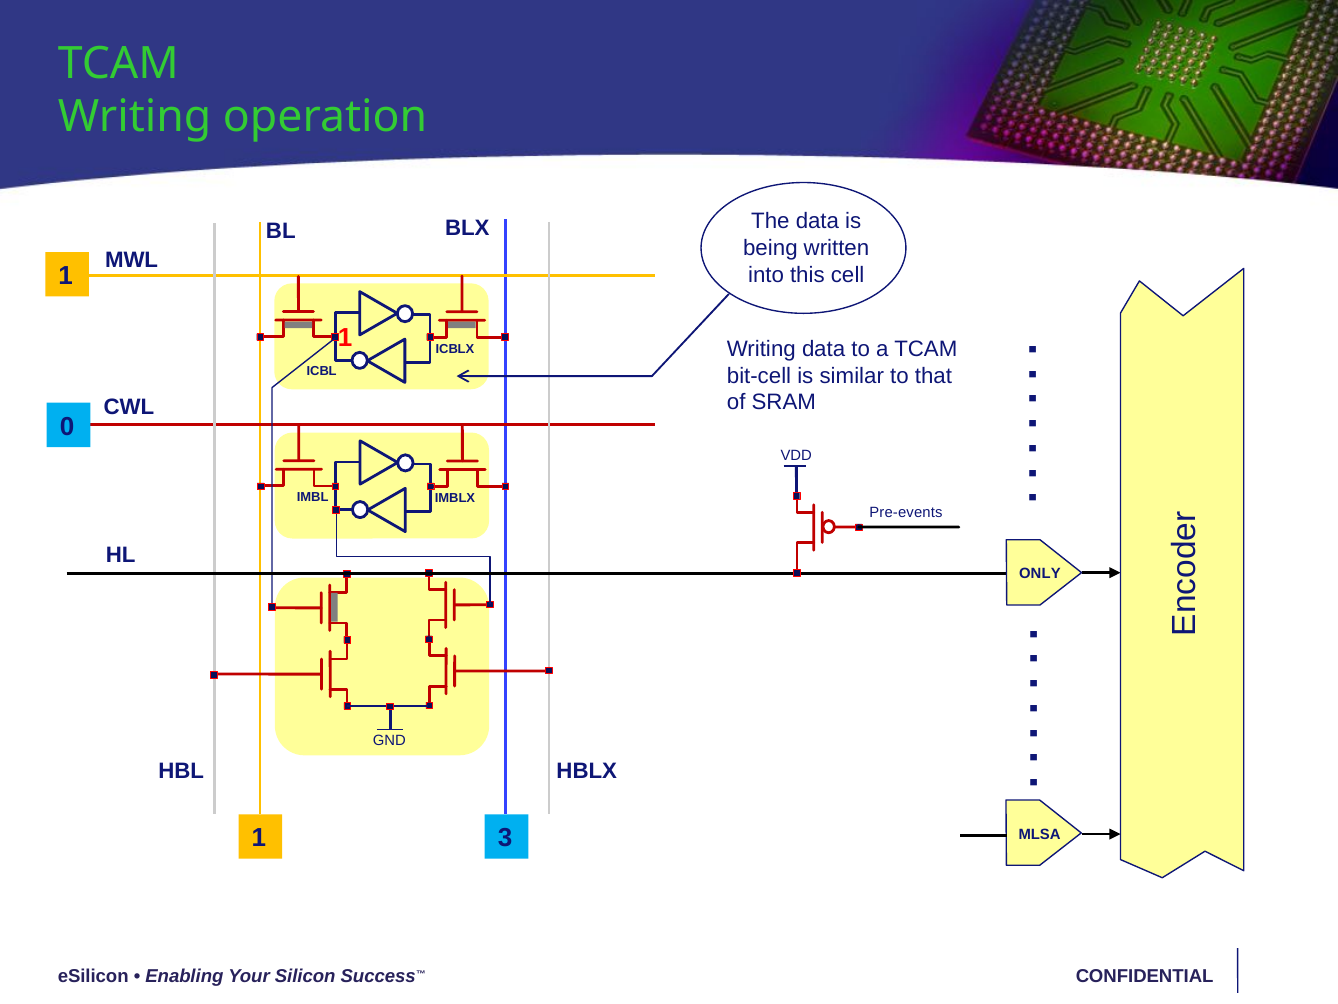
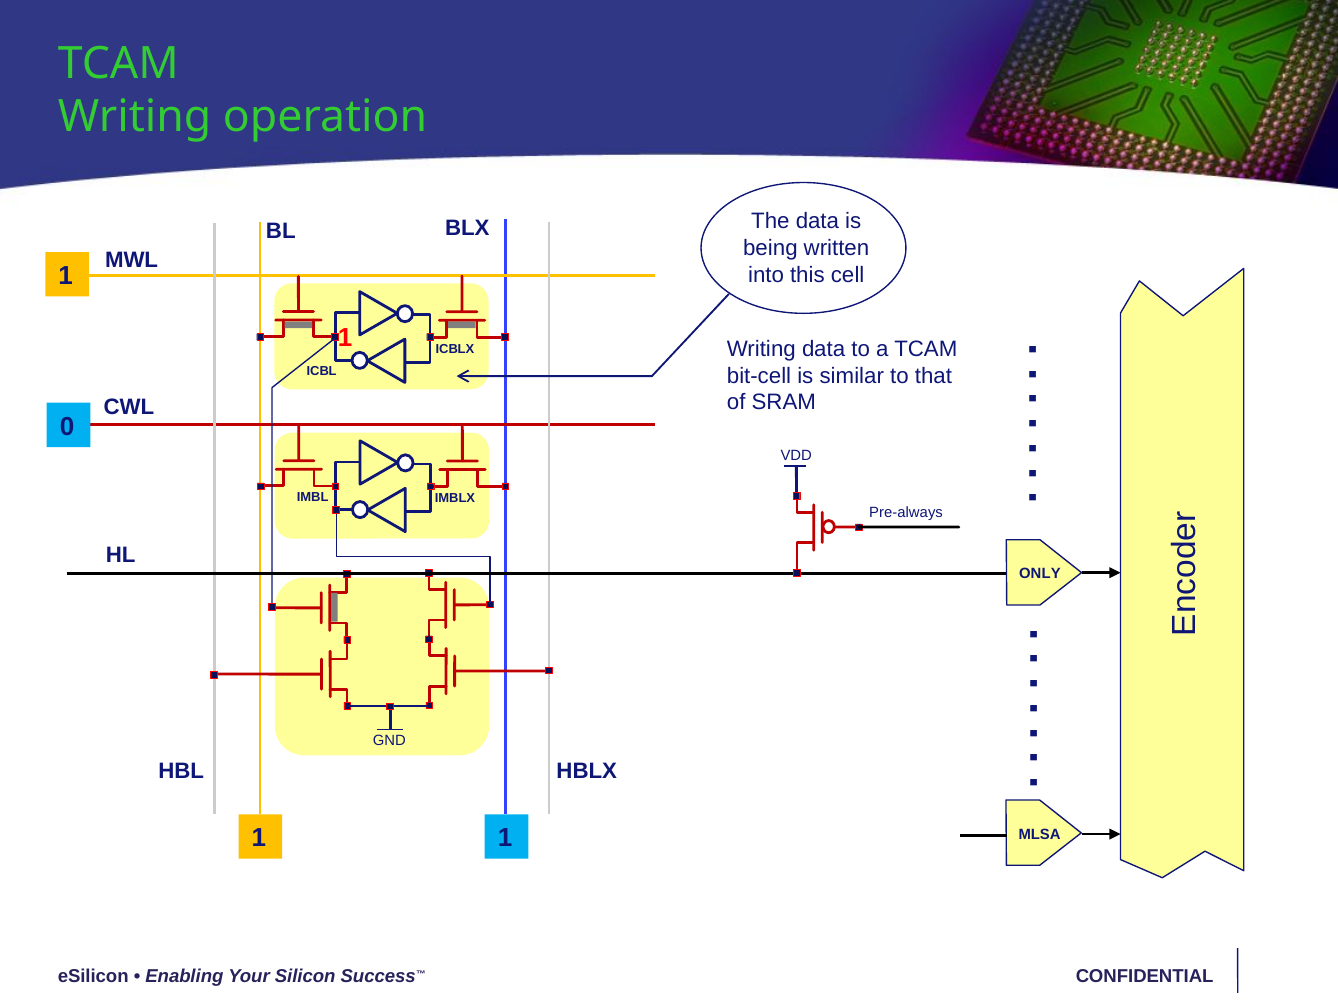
Pre-events: Pre-events -> Pre-always
1 3: 3 -> 1
